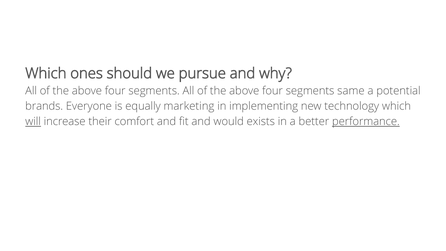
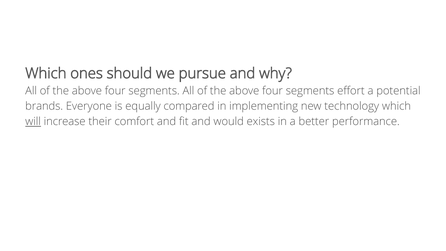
same: same -> effort
marketing: marketing -> compared
performance underline: present -> none
